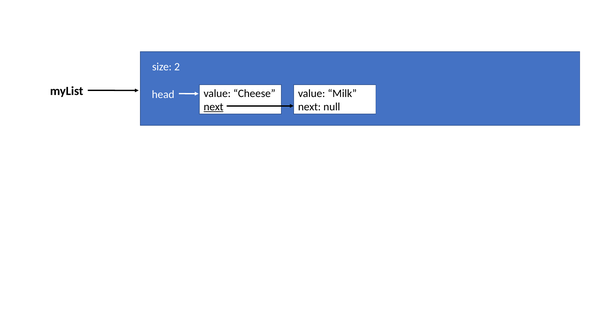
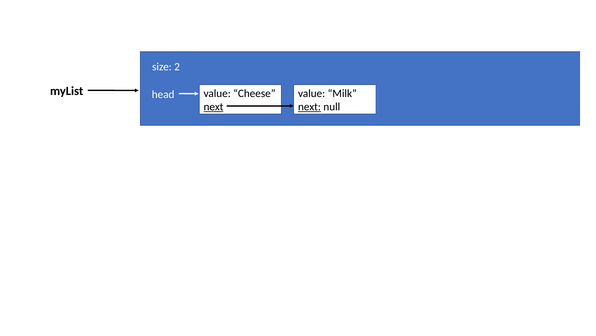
next at (309, 107) underline: none -> present
